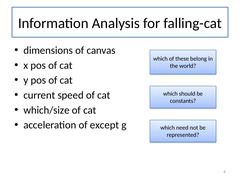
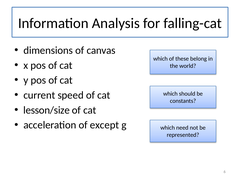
which/size: which/size -> lesson/size
